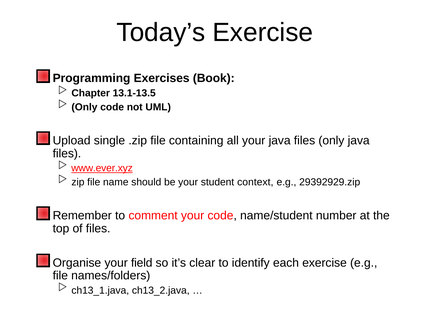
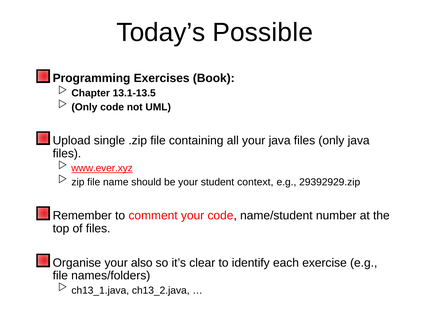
Today’s Exercise: Exercise -> Possible
field: field -> also
